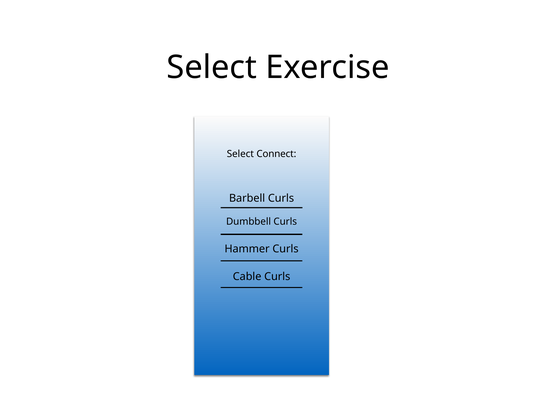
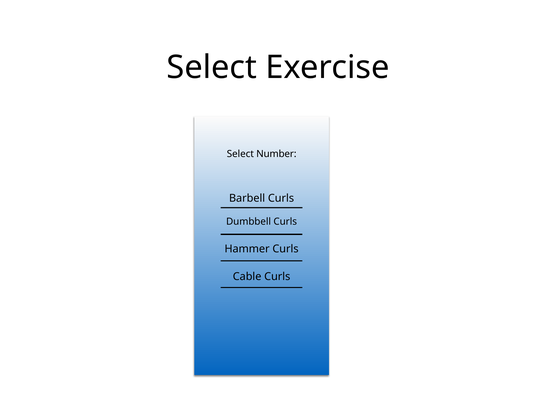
Connect: Connect -> Number
